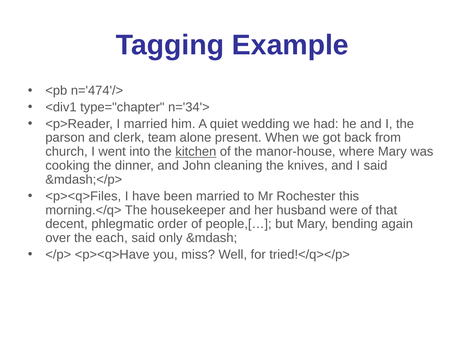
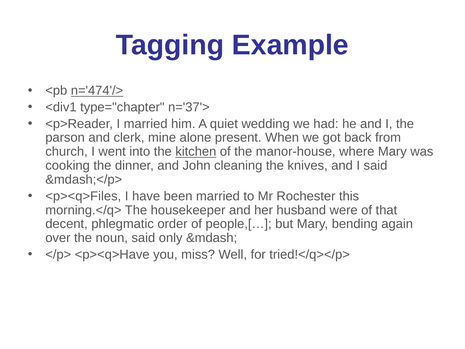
n='474'/> underline: none -> present
n='34'>: n='34'> -> n='37'>
team: team -> mine
each: each -> noun
